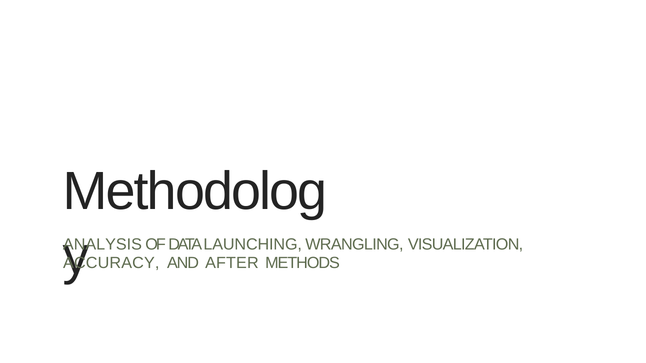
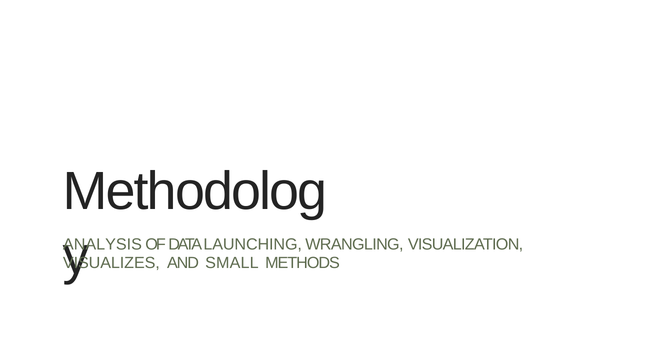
ACCURACY: ACCURACY -> VISUALIZES
AFTER: AFTER -> SMALL
